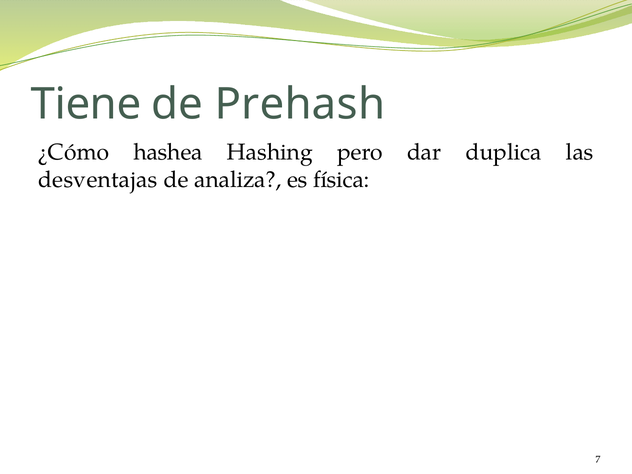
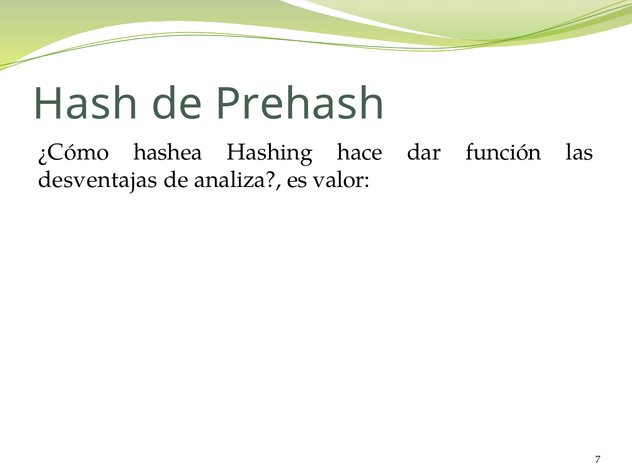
Tiene: Tiene -> Hash
pero: pero -> hace
duplica: duplica -> función
física: física -> valor
